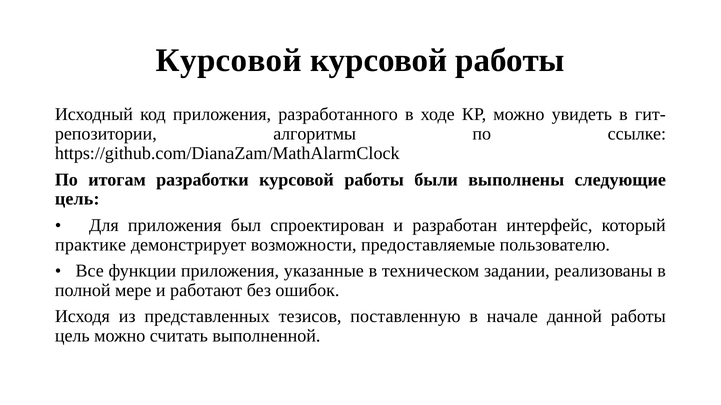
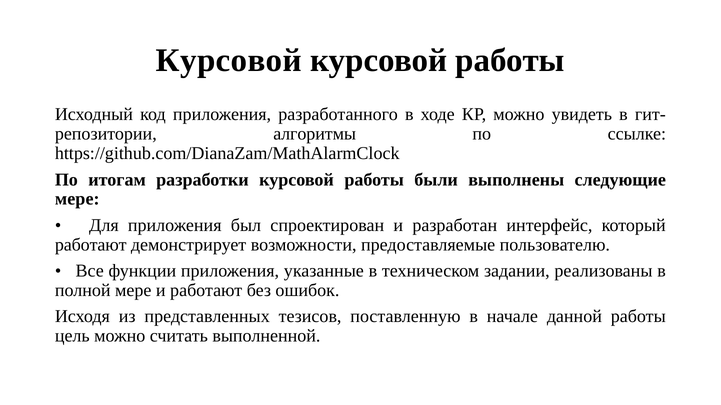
цель at (77, 199): цель -> мере
практике at (91, 245): практике -> работают
